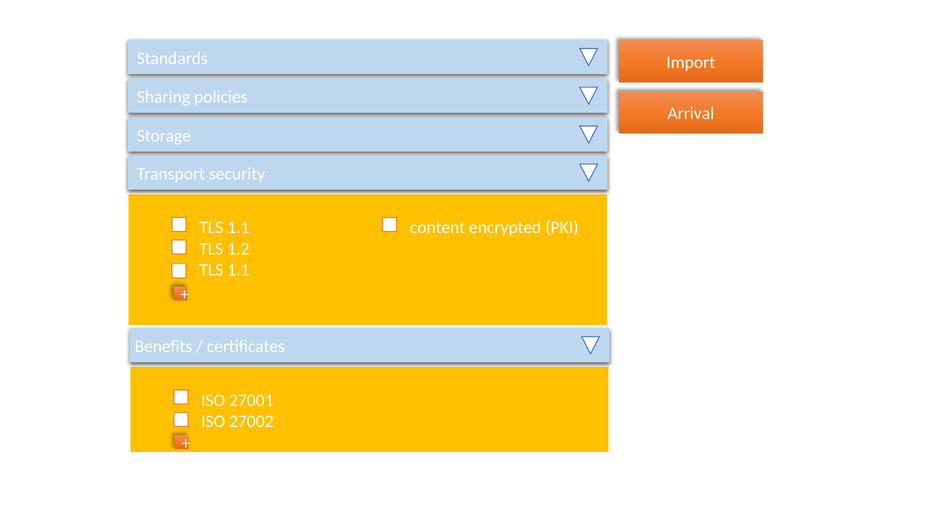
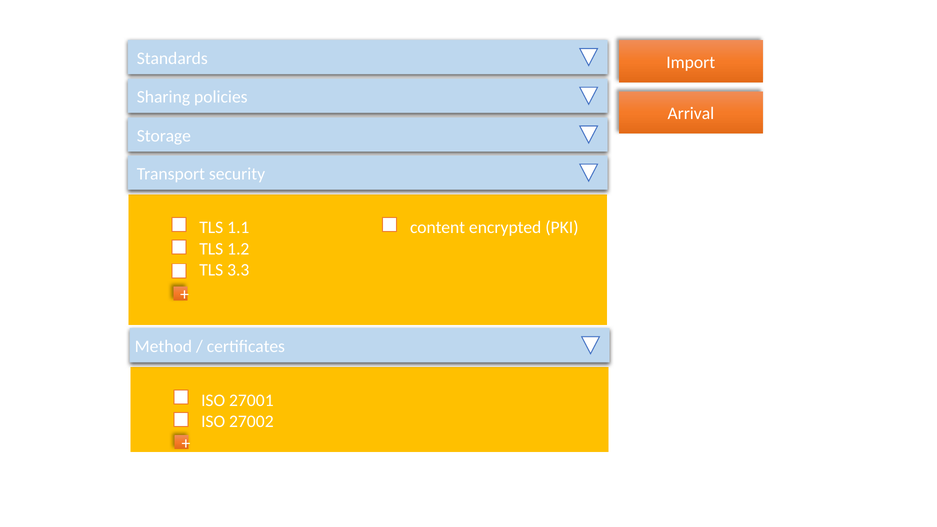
1.1 at (238, 270): 1.1 -> 3.3
Benefits: Benefits -> Method
